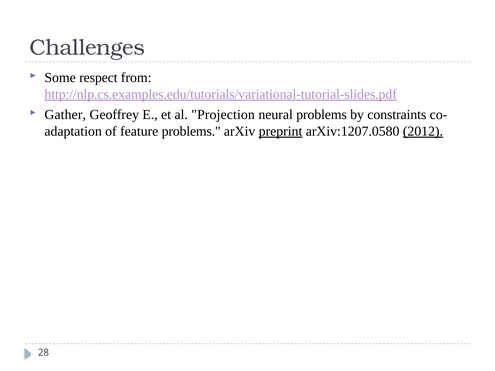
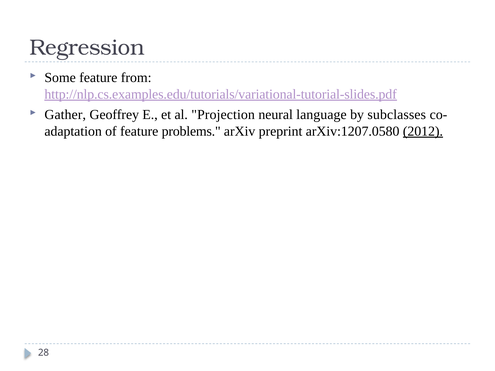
Challenges: Challenges -> Regression
Some respect: respect -> feature
neural problems: problems -> language
constraints: constraints -> subclasses
preprint underline: present -> none
